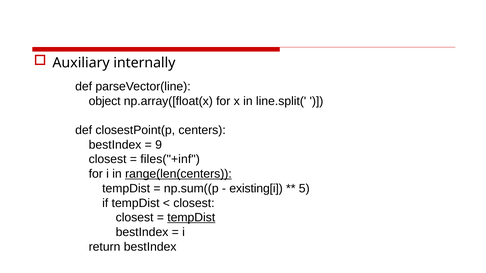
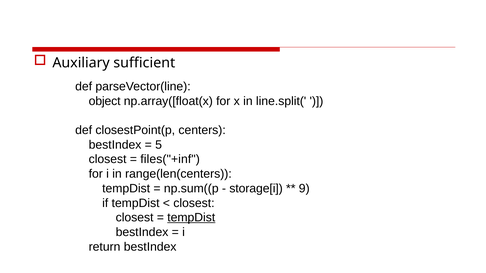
internally: internally -> sufficient
9: 9 -> 5
range(len(centers underline: present -> none
existing[i: existing[i -> storage[i
5: 5 -> 9
